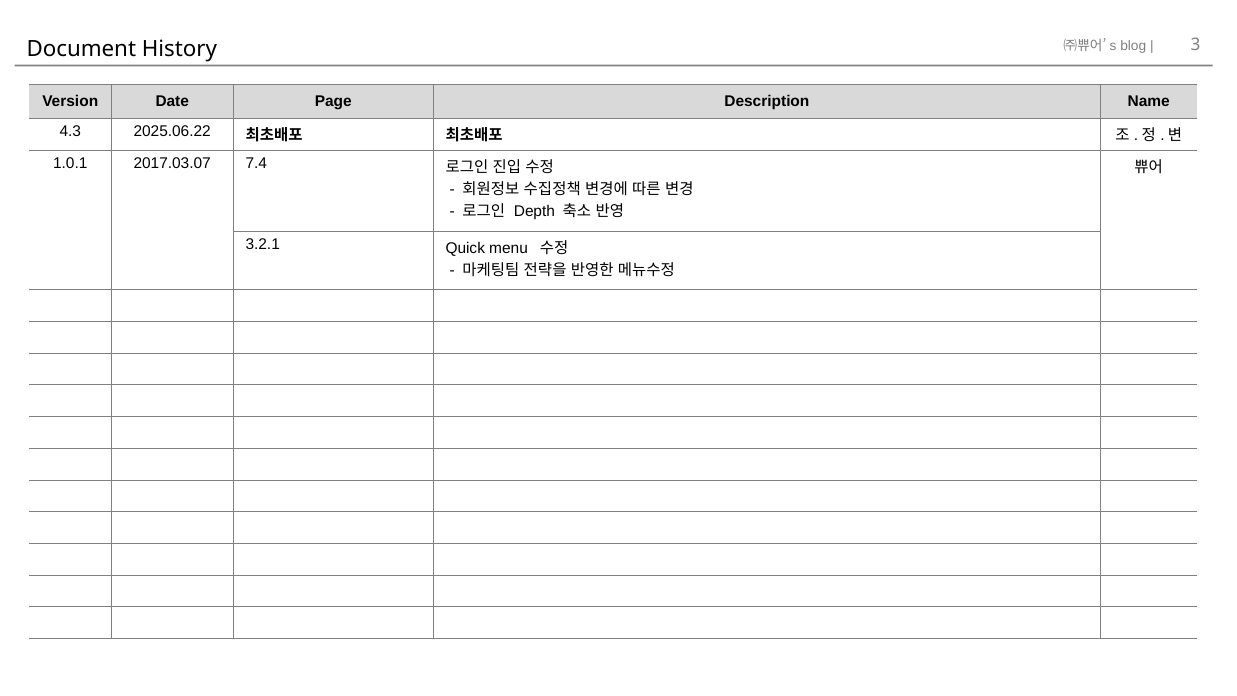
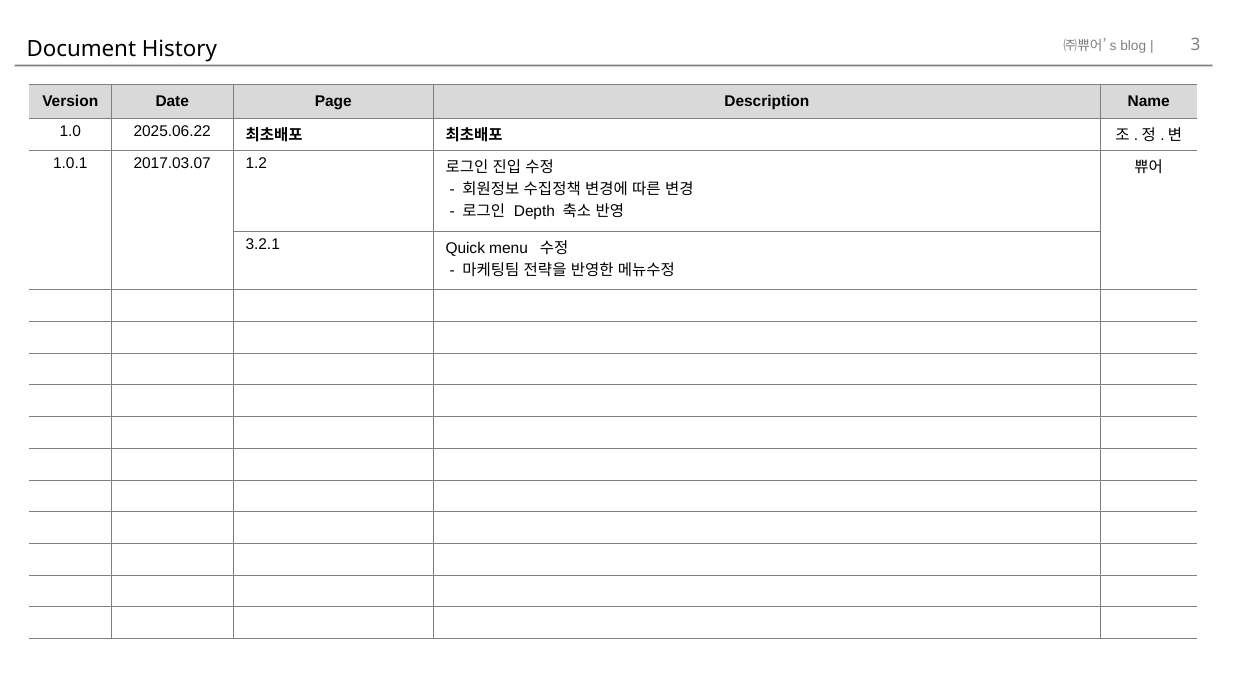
4.3: 4.3 -> 1.0
7.4: 7.4 -> 1.2
